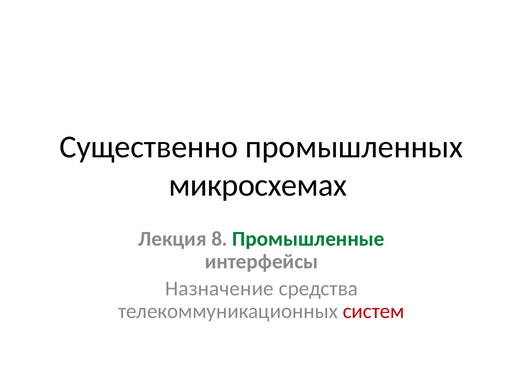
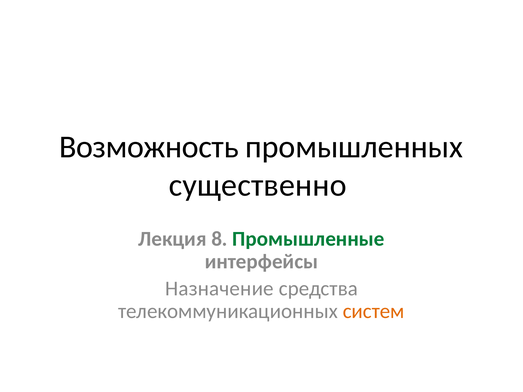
Существенно: Существенно -> Возможность
микросхемах: микросхемах -> существенно
систем colour: red -> orange
